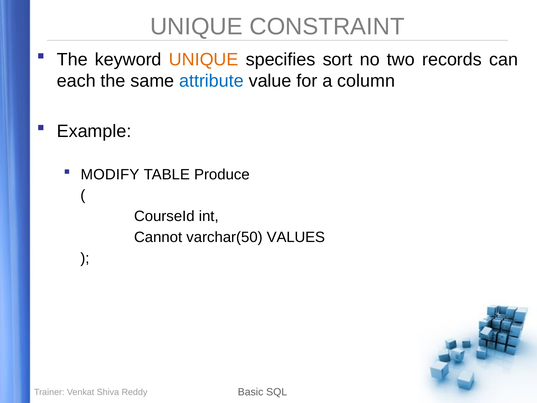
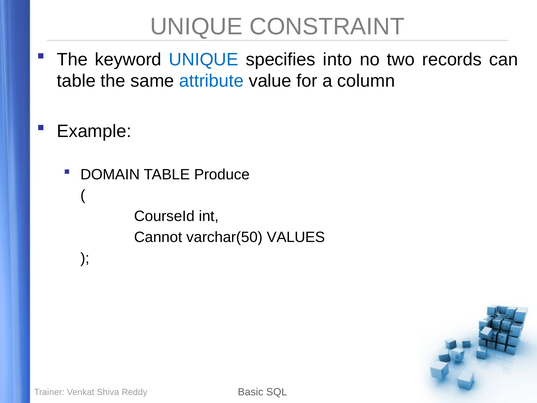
UNIQUE at (204, 59) colour: orange -> blue
sort: sort -> into
each at (76, 81): each -> table
MODIFY: MODIFY -> DOMAIN
